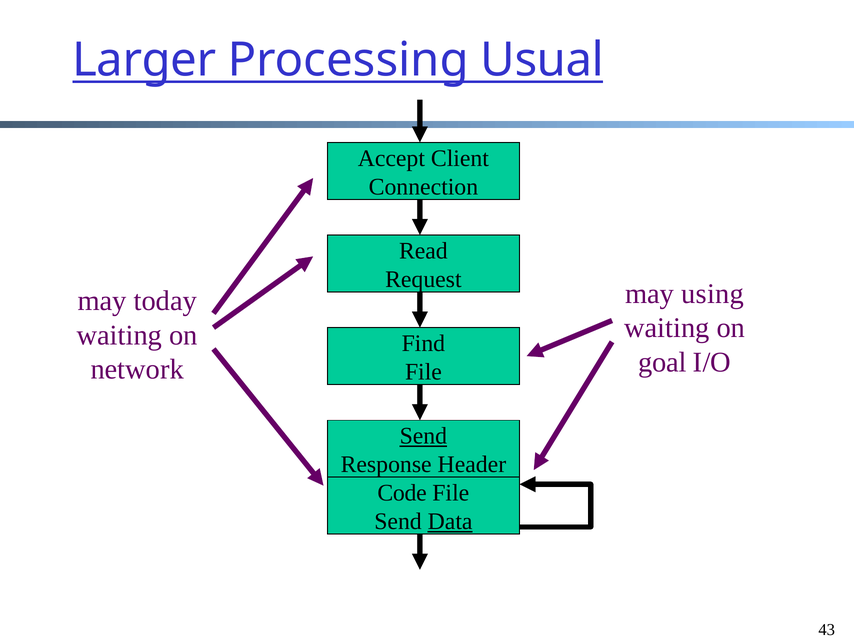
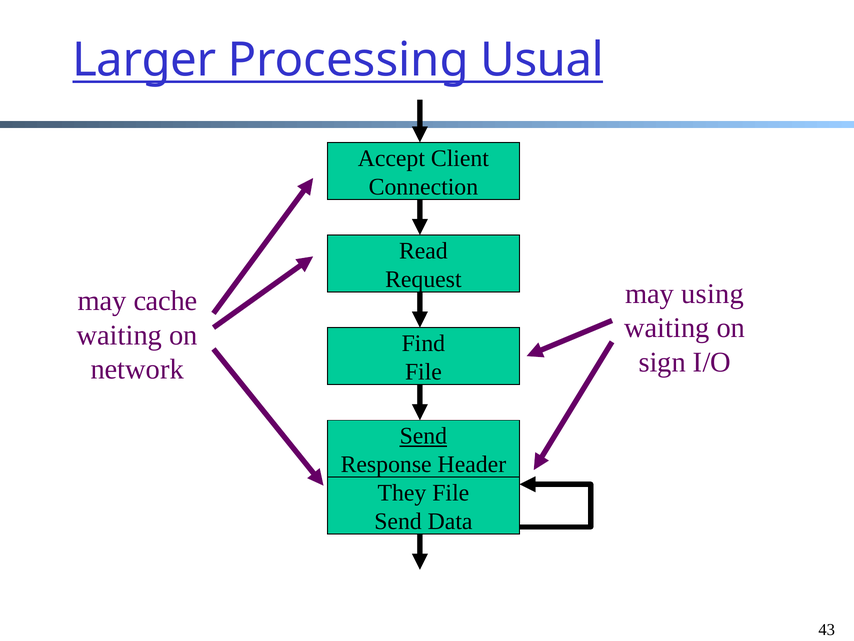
today: today -> cache
goal: goal -> sign
Code: Code -> They
Data underline: present -> none
